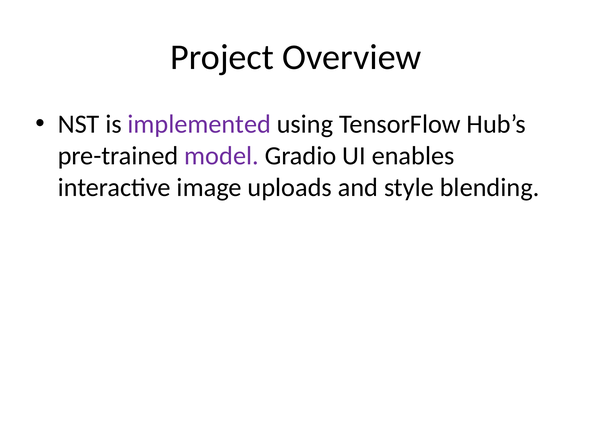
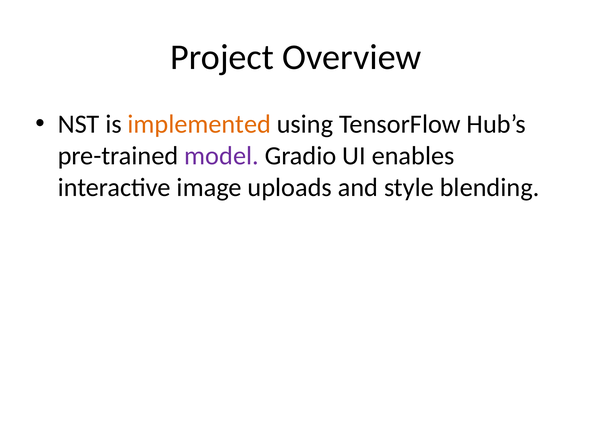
implemented colour: purple -> orange
